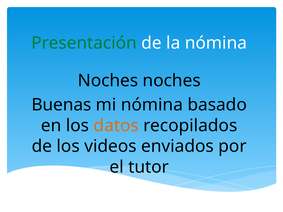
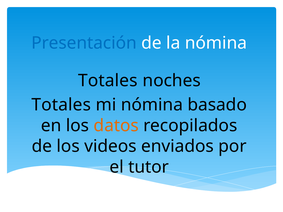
Presentación colour: green -> blue
Noches at (108, 81): Noches -> Totales
Buenas at (61, 105): Buenas -> Totales
